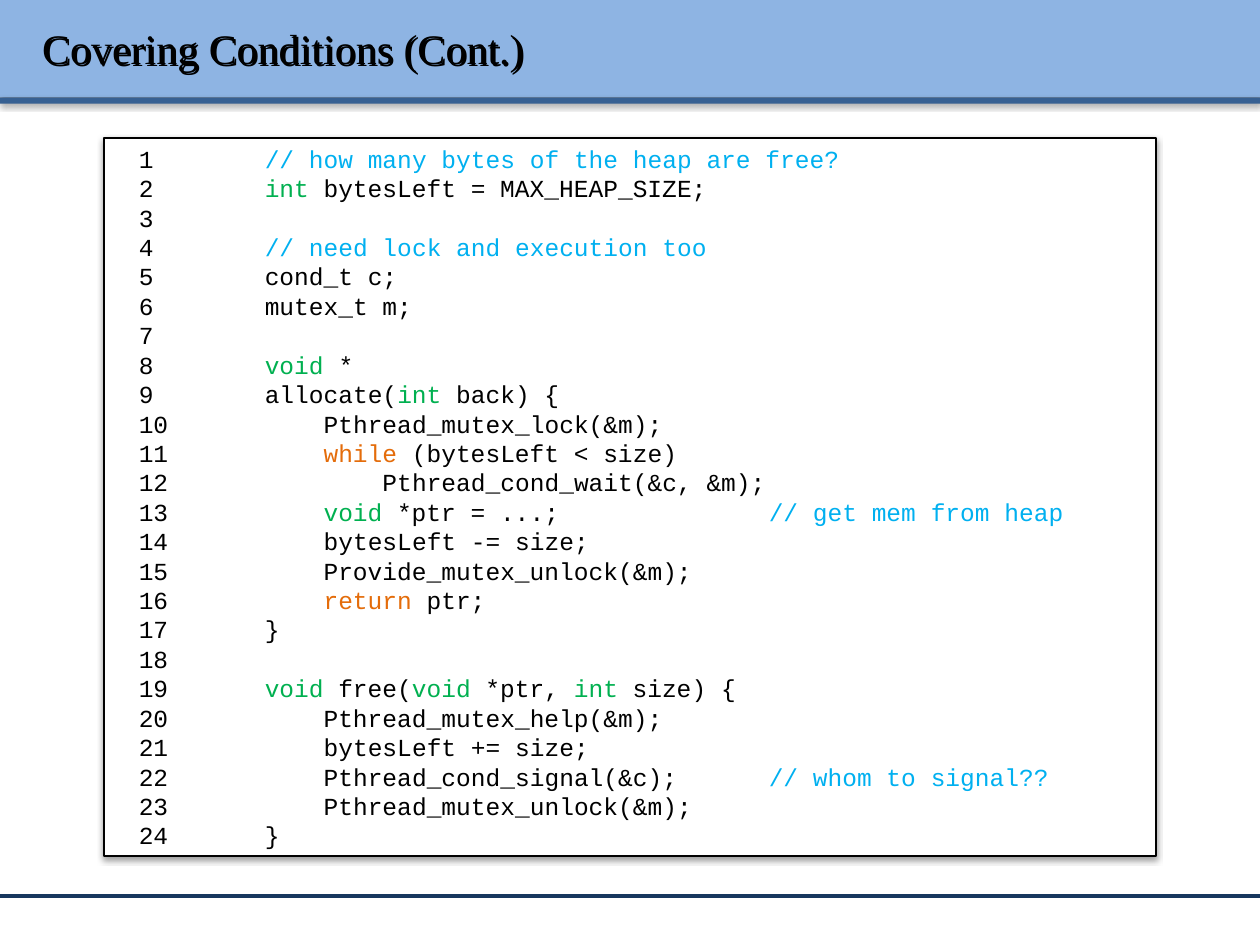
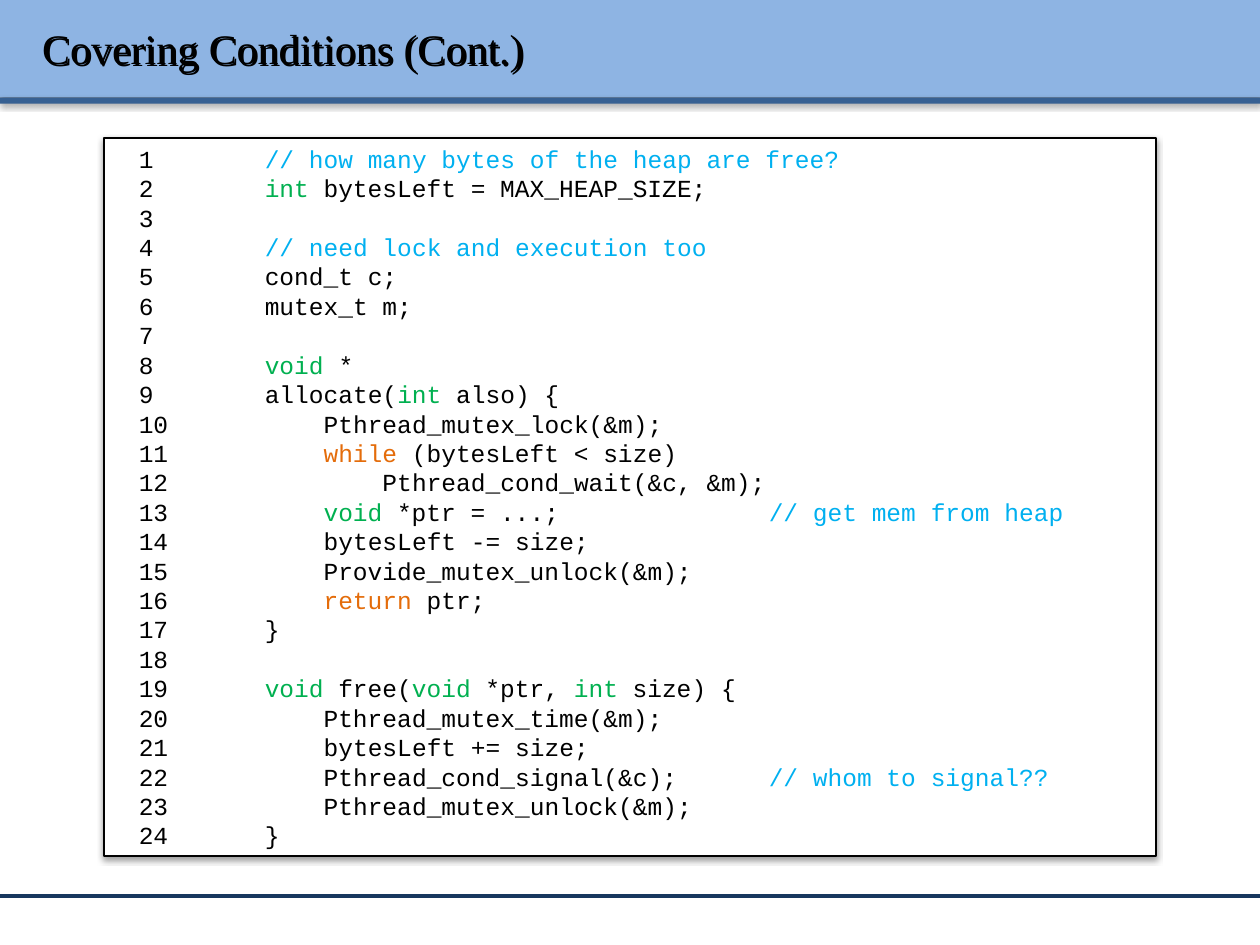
back: back -> also
Pthread_mutex_help(&m: Pthread_mutex_help(&m -> Pthread_mutex_time(&m
